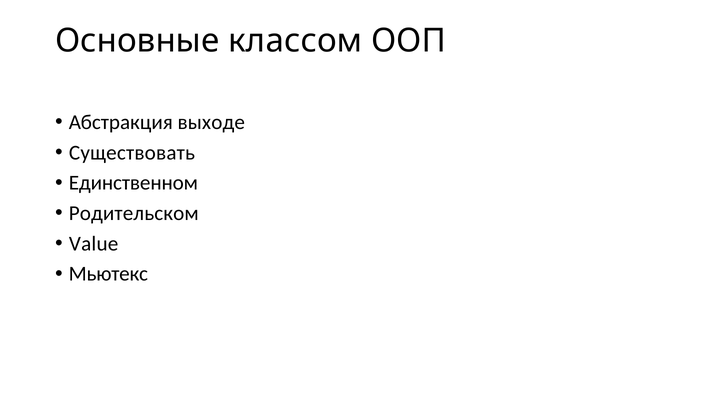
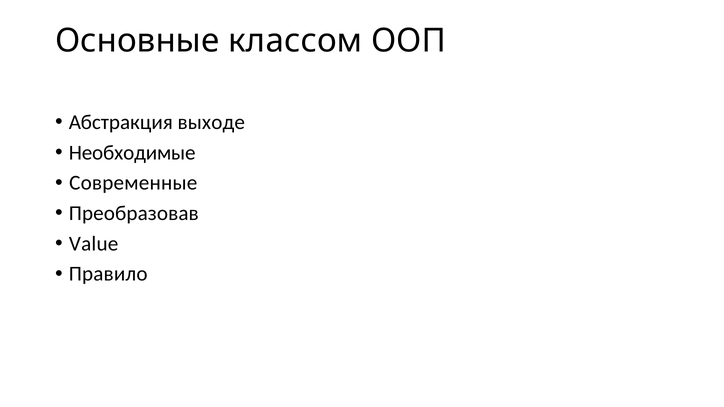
Существовать: Существовать -> Необходимые
Единственном: Единственном -> Современные
Родительском: Родительском -> Преобразовав
Мьютекс: Мьютекс -> Правило
